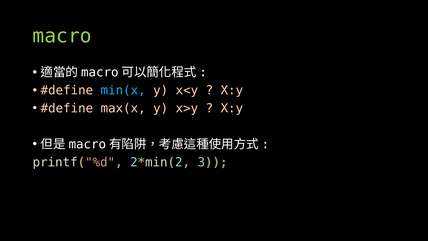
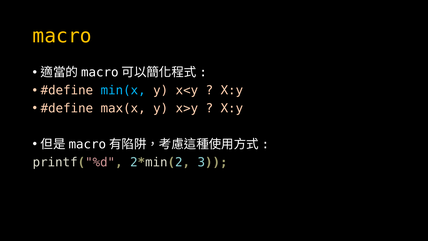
macro colour: light green -> yellow
